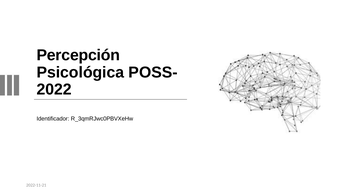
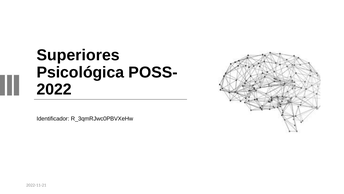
Percepción: Percepción -> Superiores
